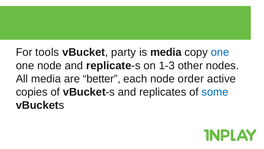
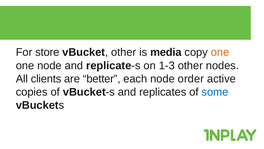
tools: tools -> store
vBucket party: party -> other
one at (220, 52) colour: blue -> orange
All media: media -> clients
